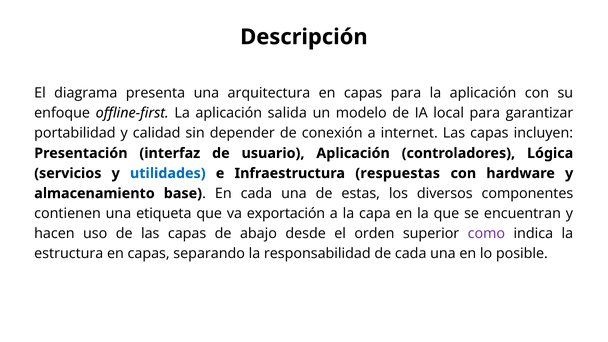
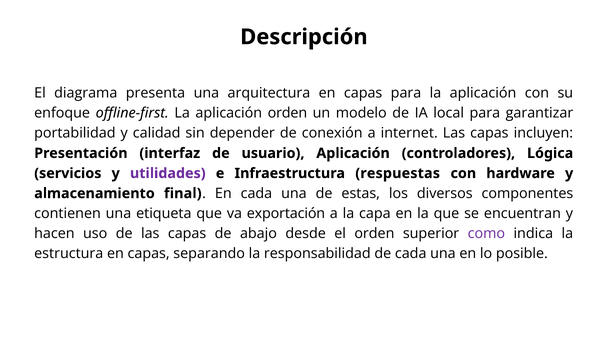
aplicación salida: salida -> orden
utilidades colour: blue -> purple
base: base -> final
